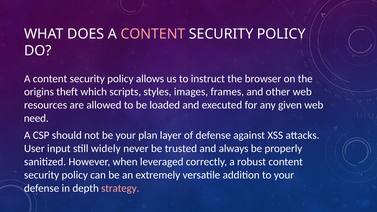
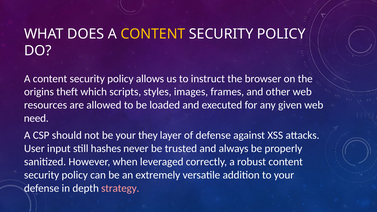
CONTENT at (153, 34) colour: pink -> yellow
plan: plan -> they
widely: widely -> hashes
